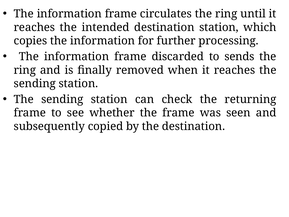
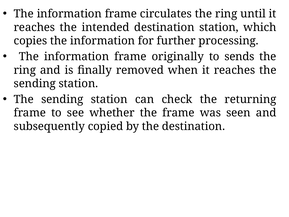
discarded: discarded -> originally
